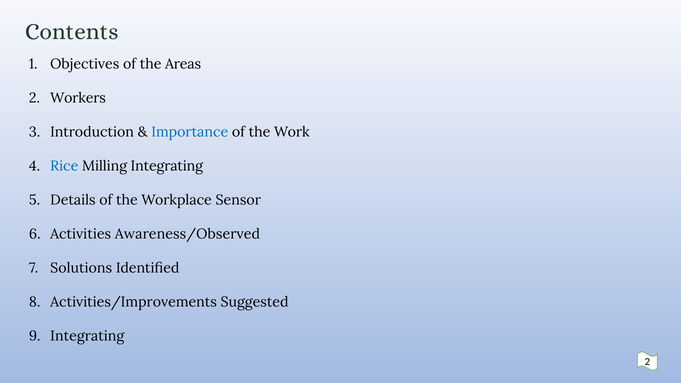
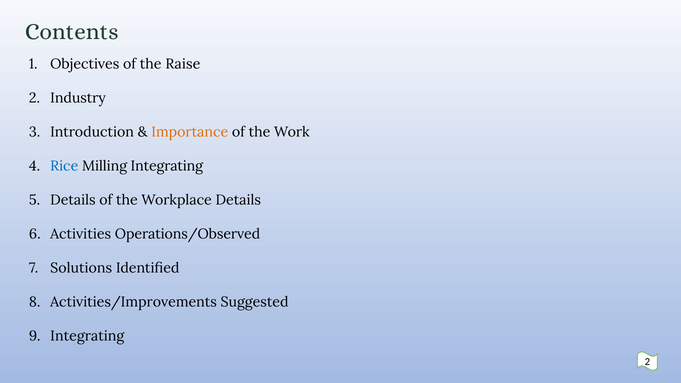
Areas: Areas -> Raise
Workers: Workers -> Industry
Importance colour: blue -> orange
Workplace Sensor: Sensor -> Details
Awareness/Observed: Awareness/Observed -> Operations/Observed
